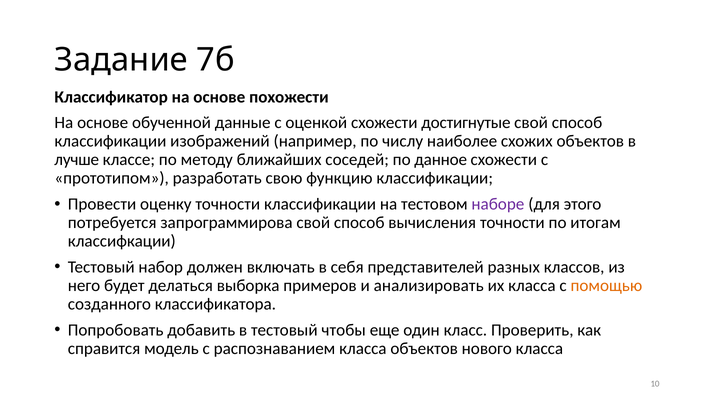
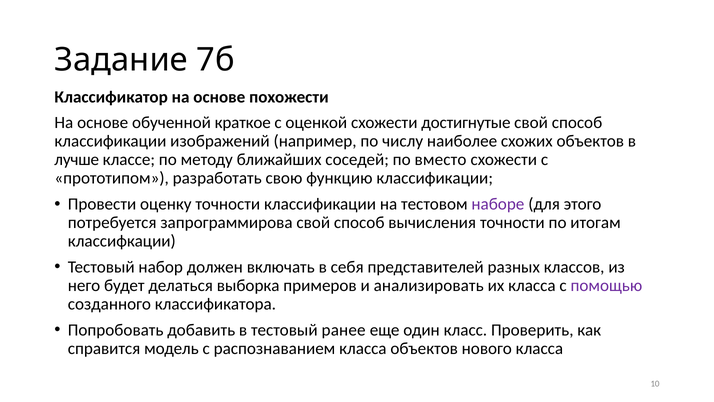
данные: данные -> краткое
данное: данное -> вместо
помощью colour: orange -> purple
чтобы: чтобы -> ранее
